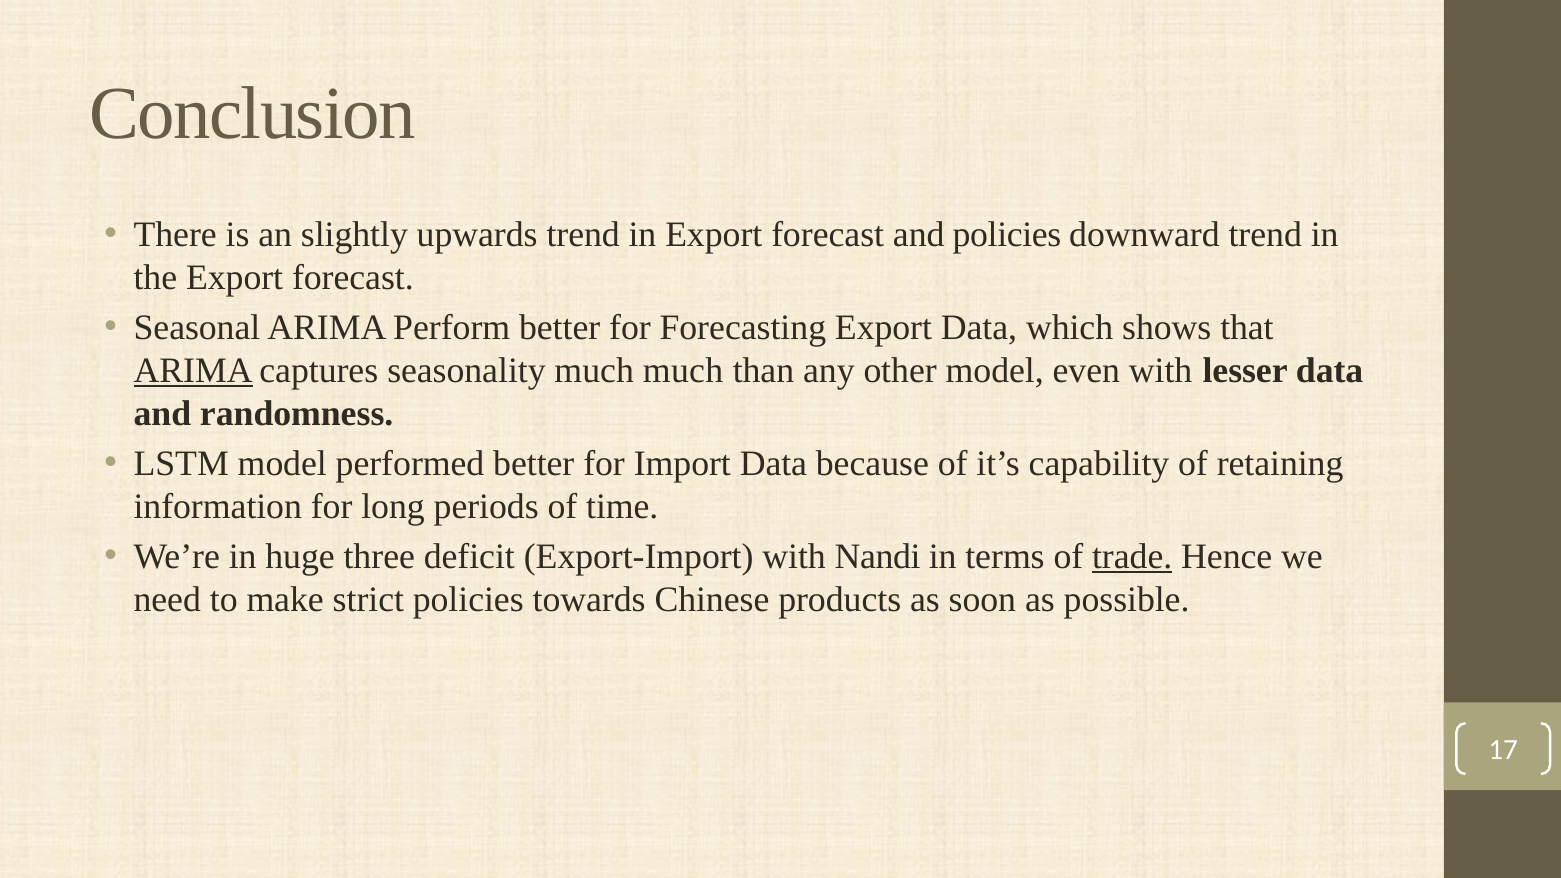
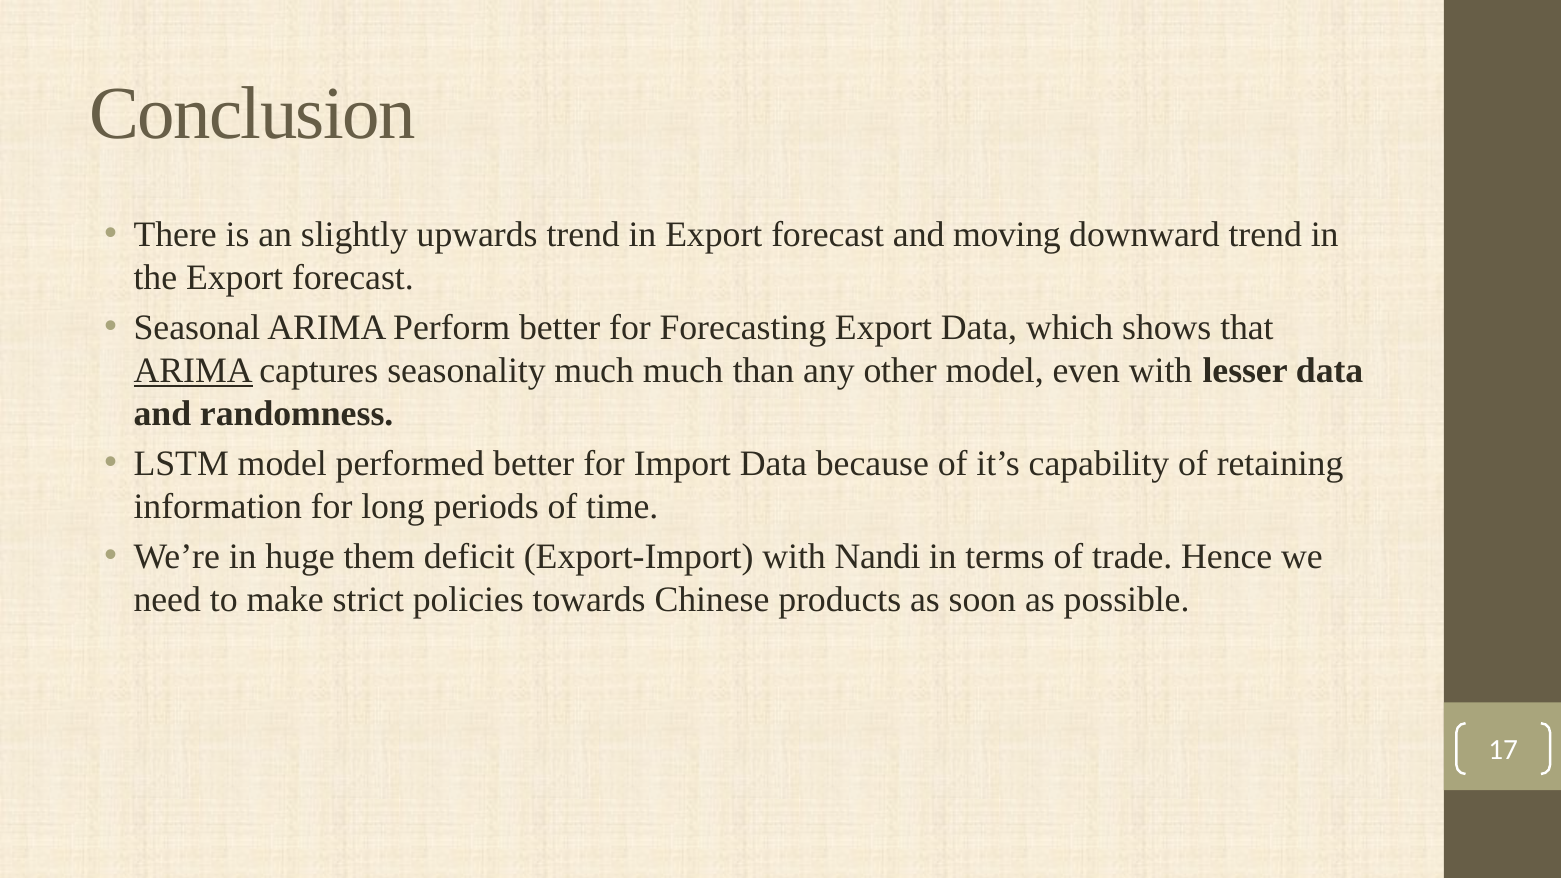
and policies: policies -> moving
three: three -> them
trade underline: present -> none
